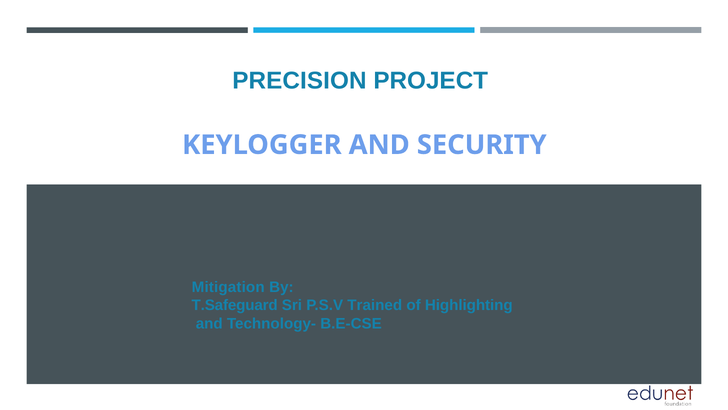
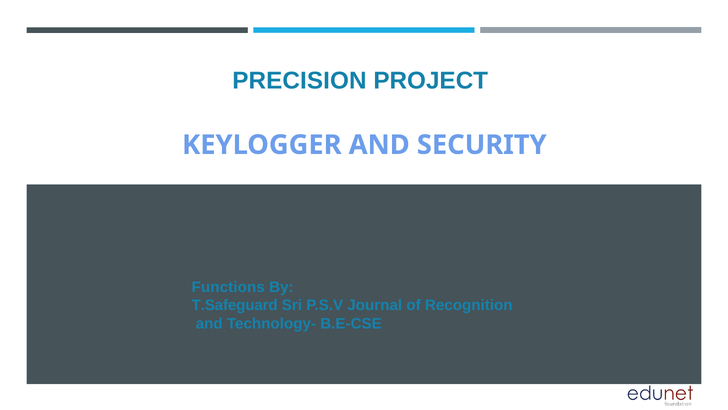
Mitigation: Mitigation -> Functions
Trained: Trained -> Journal
Highlighting: Highlighting -> Recognition
